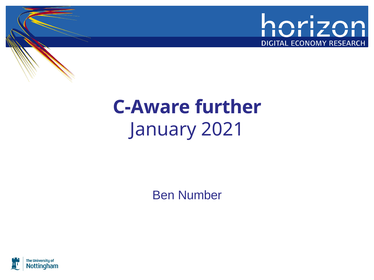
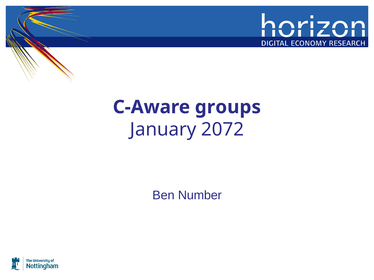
further: further -> groups
2021: 2021 -> 2072
